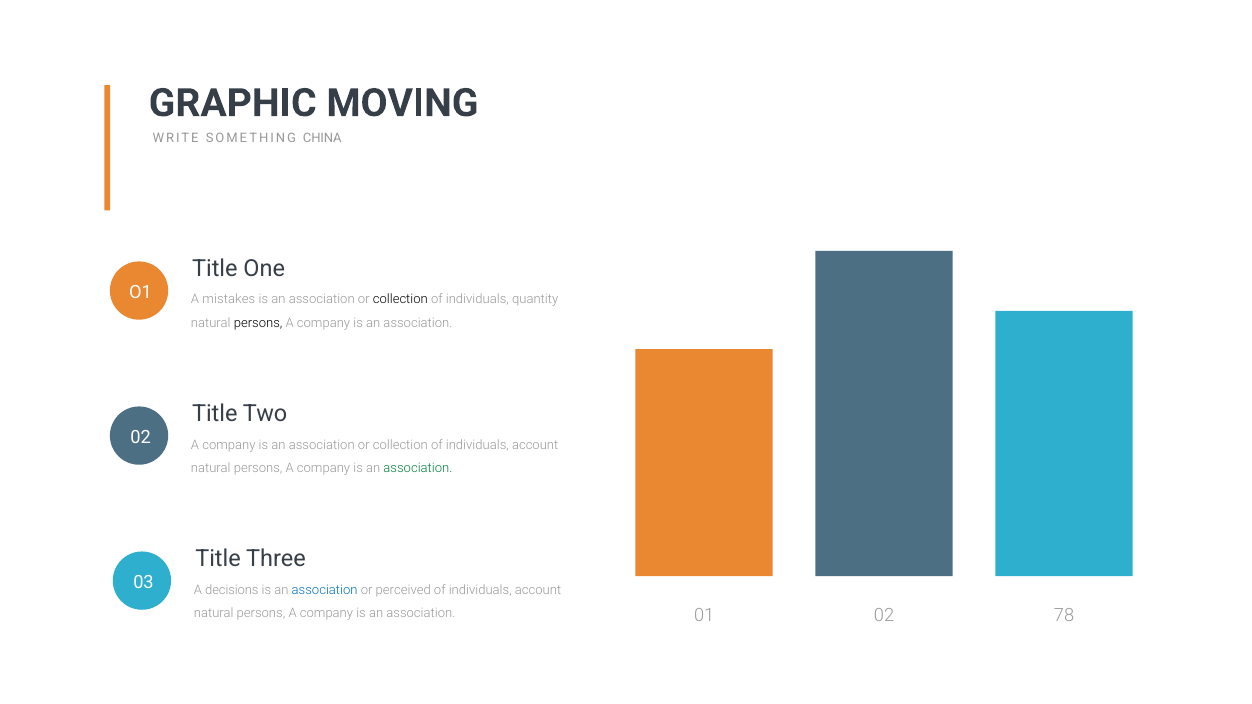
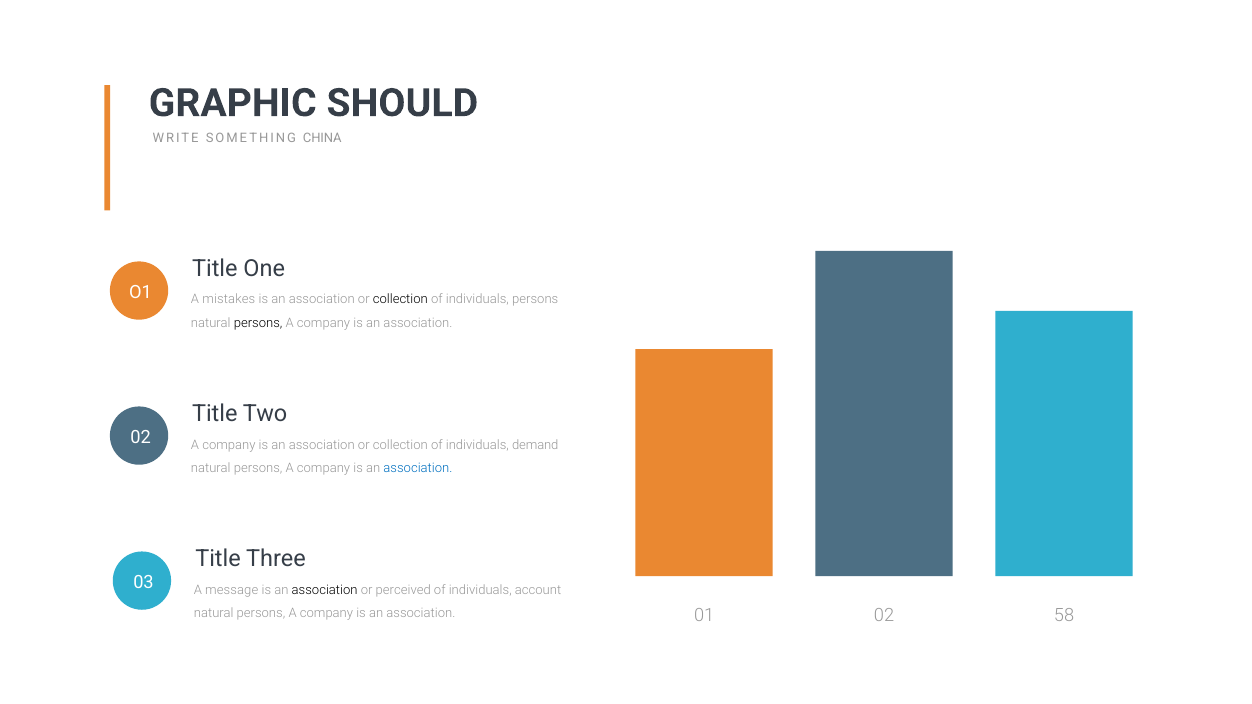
MOVING: MOVING -> SHOULD
individuals quantity: quantity -> persons
collection of individuals account: account -> demand
association at (418, 468) colour: green -> blue
decisions: decisions -> message
association at (325, 590) colour: blue -> black
78: 78 -> 58
